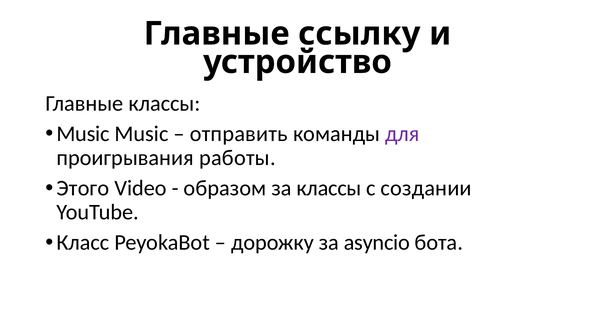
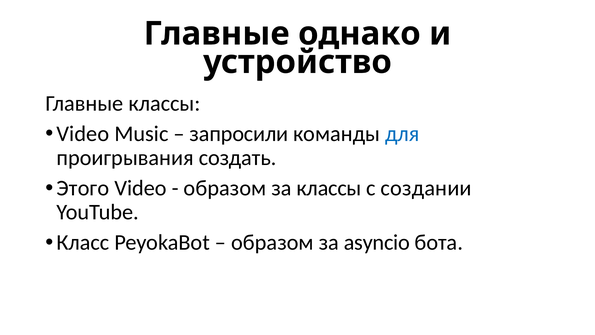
ссылку: ссылку -> однако
Music at (83, 134): Music -> Video
отправить: отправить -> запросили
для colour: purple -> blue
работы: работы -> создать
дорожку at (272, 242): дорожку -> образом
